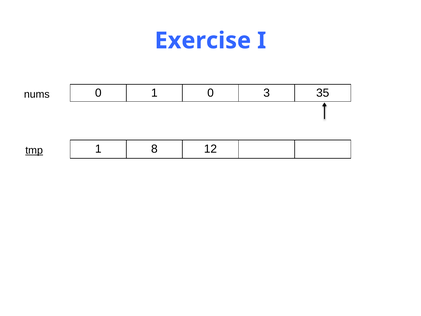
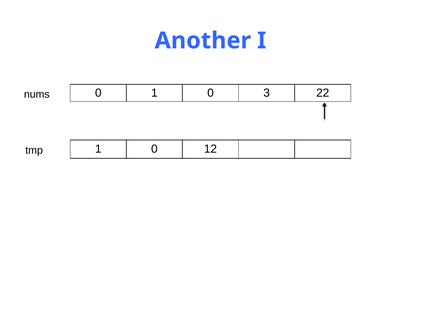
Exercise: Exercise -> Another
35: 35 -> 22
tmp underline: present -> none
8 at (154, 149): 8 -> 0
